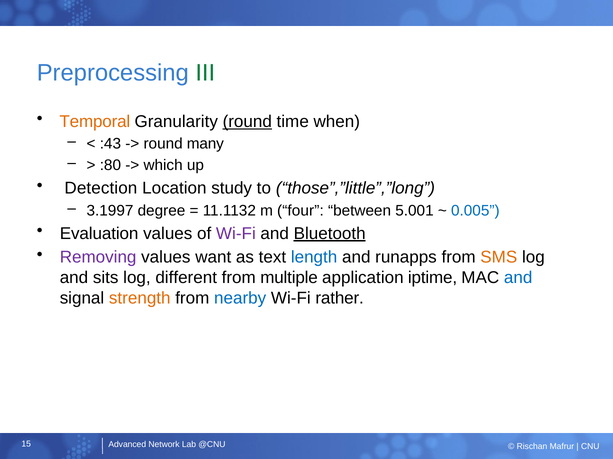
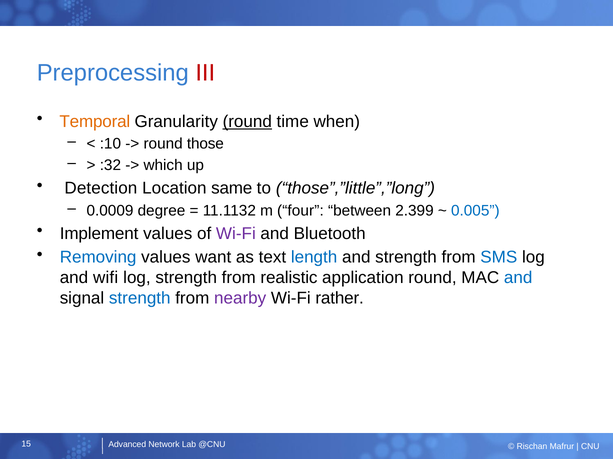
III colour: green -> red
:43: :43 -> :10
many: many -> those
:80: :80 -> :32
study: study -> same
3.1997: 3.1997 -> 0.0009
5.001: 5.001 -> 2.399
Evaluation: Evaluation -> Implement
Bluetooth underline: present -> none
Removing colour: purple -> blue
and runapps: runapps -> strength
SMS colour: orange -> blue
sits: sits -> wifi
log different: different -> strength
multiple: multiple -> realistic
application iptime: iptime -> round
strength at (140, 299) colour: orange -> blue
nearby colour: blue -> purple
